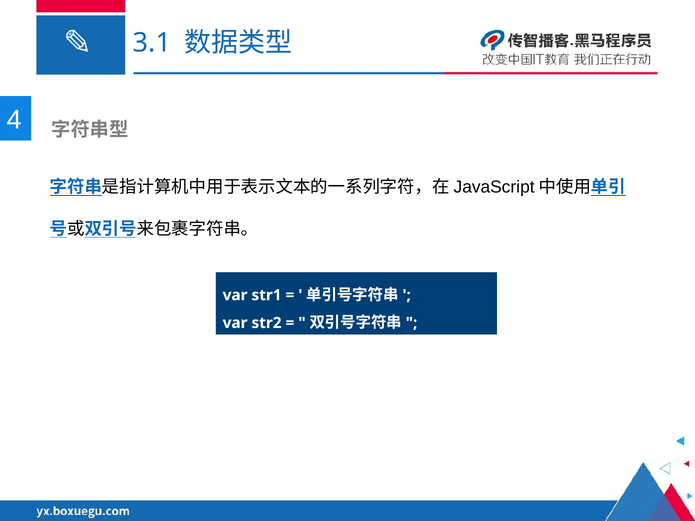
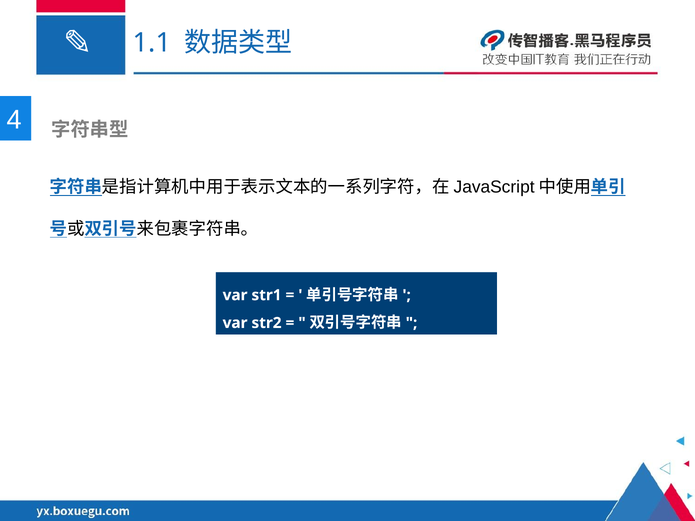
3.1: 3.1 -> 1.1
